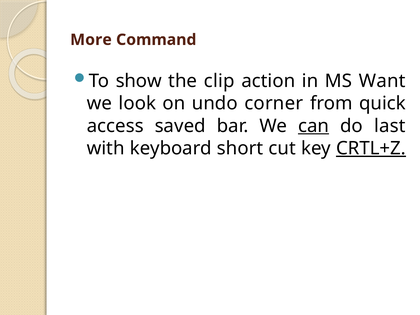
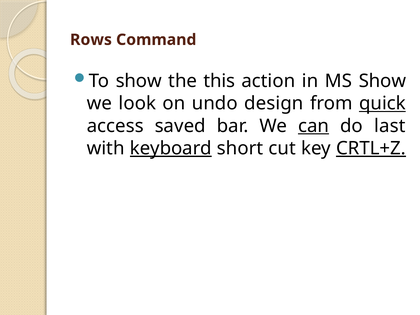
More: More -> Rows
clip: clip -> this
MS Want: Want -> Show
corner: corner -> design
quick underline: none -> present
keyboard underline: none -> present
